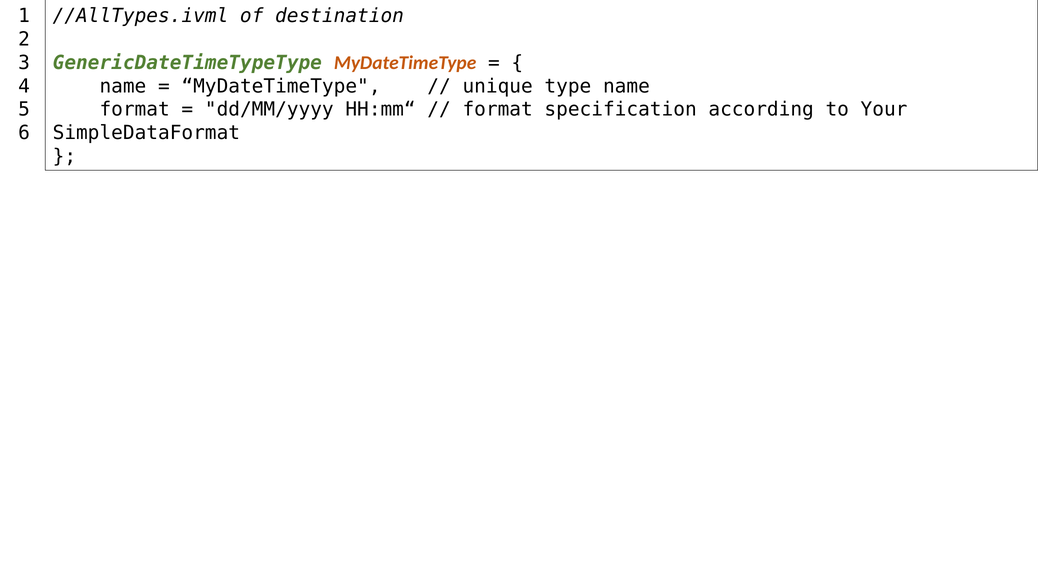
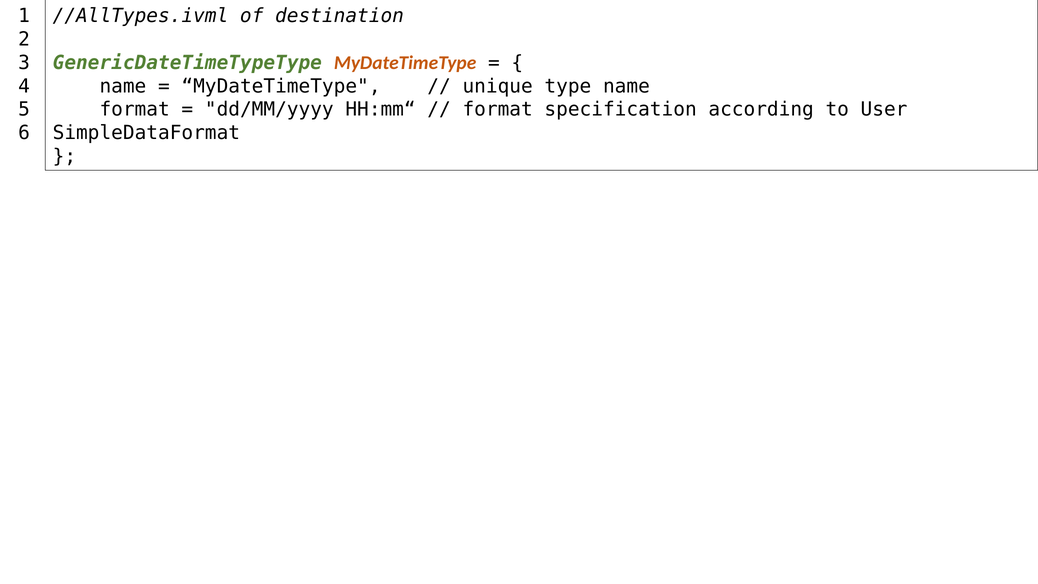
Your: Your -> User
